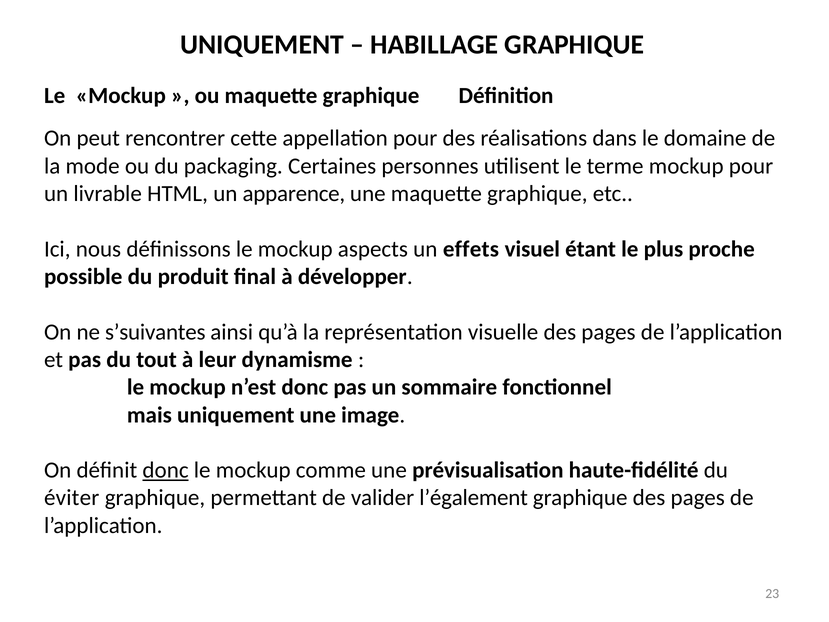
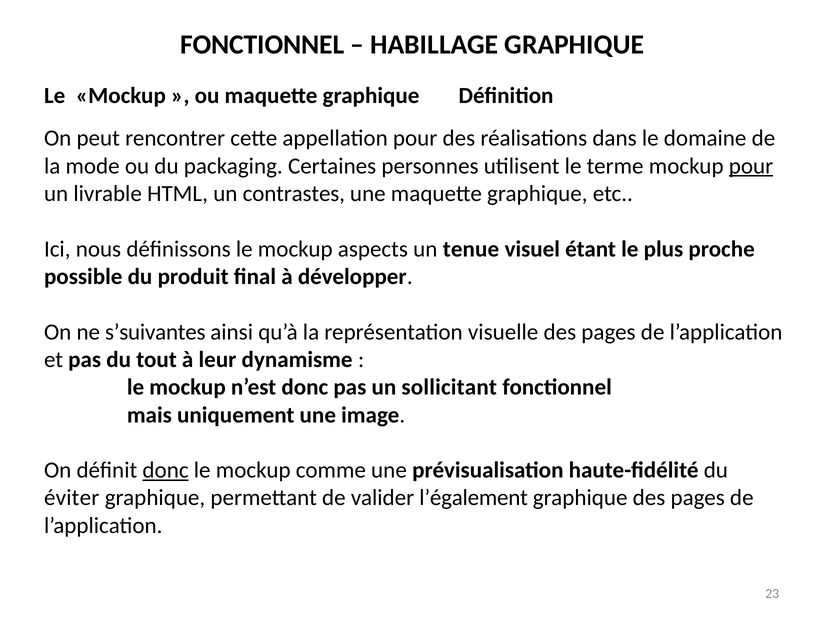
UNIQUEMENT at (262, 45): UNIQUEMENT -> FONCTIONNEL
pour at (751, 166) underline: none -> present
apparence: apparence -> contrastes
effets: effets -> tenue
sommaire: sommaire -> sollicitant
